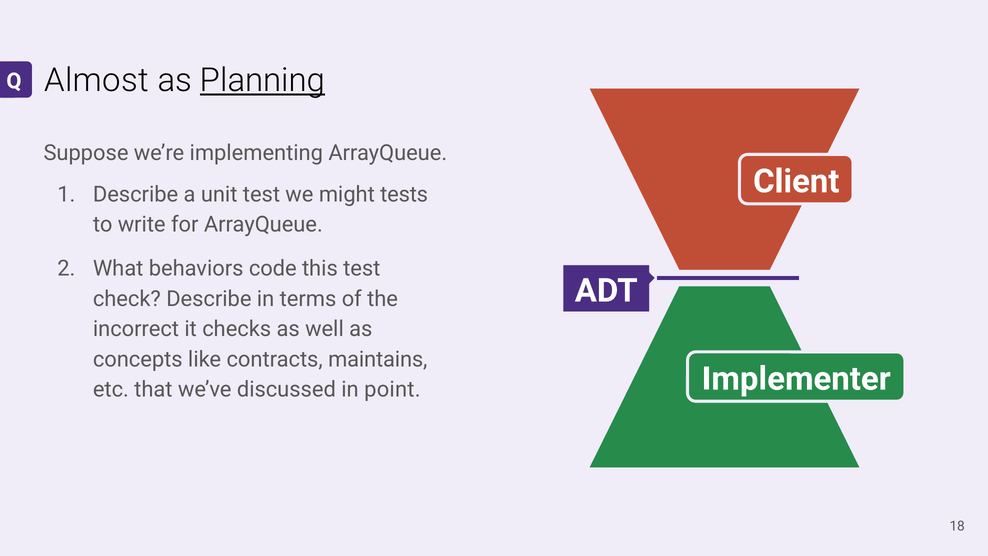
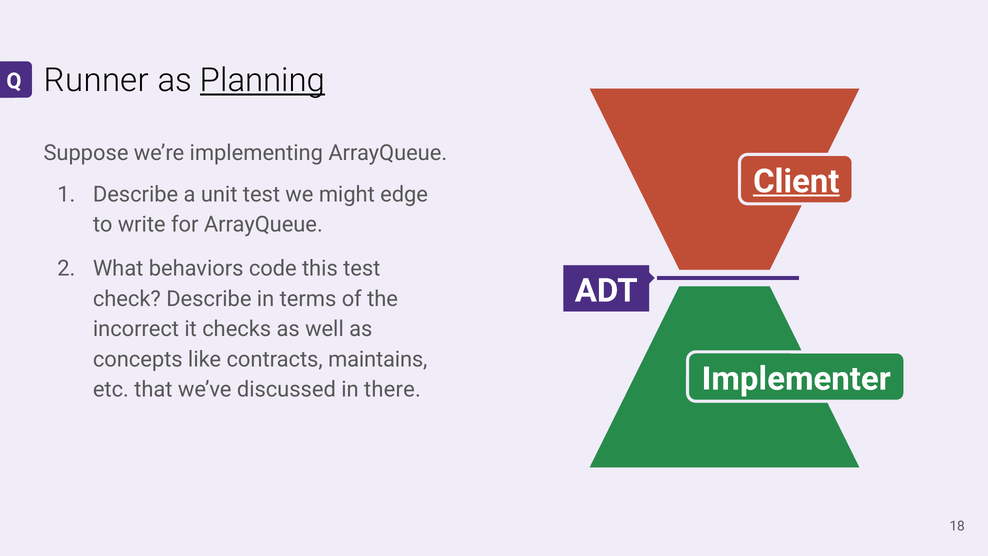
Almost: Almost -> Runner
Client underline: none -> present
tests: tests -> edge
point: point -> there
